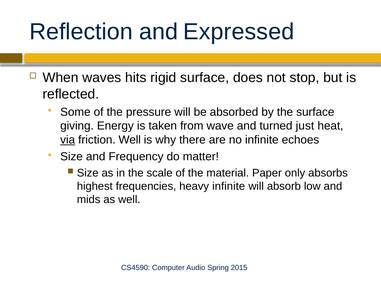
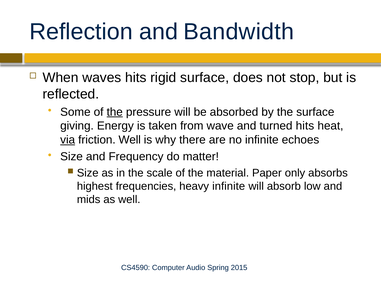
Expressed: Expressed -> Bandwidth
the at (115, 112) underline: none -> present
turned just: just -> hits
